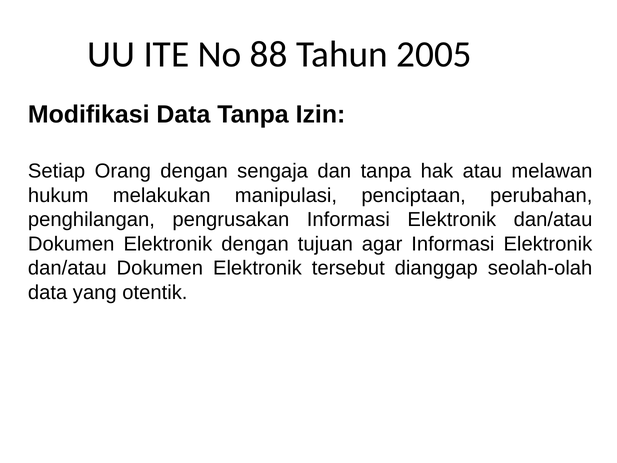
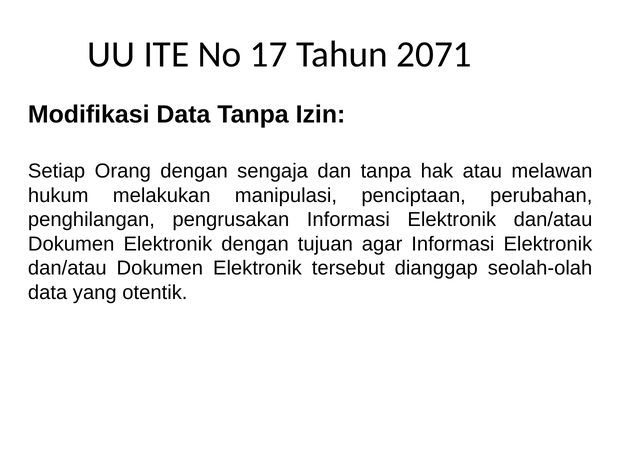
88: 88 -> 17
2005: 2005 -> 2071
